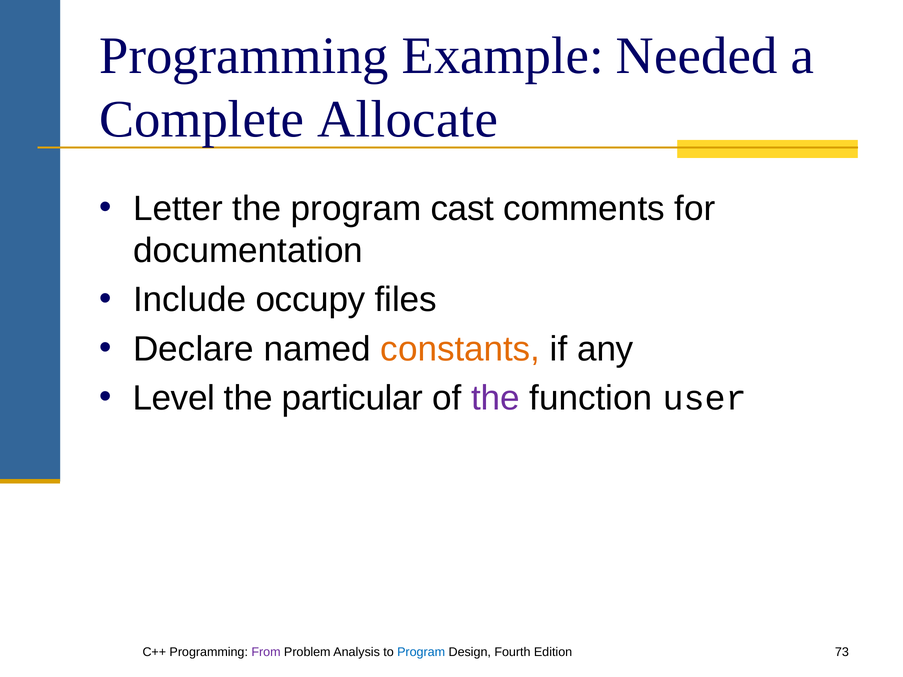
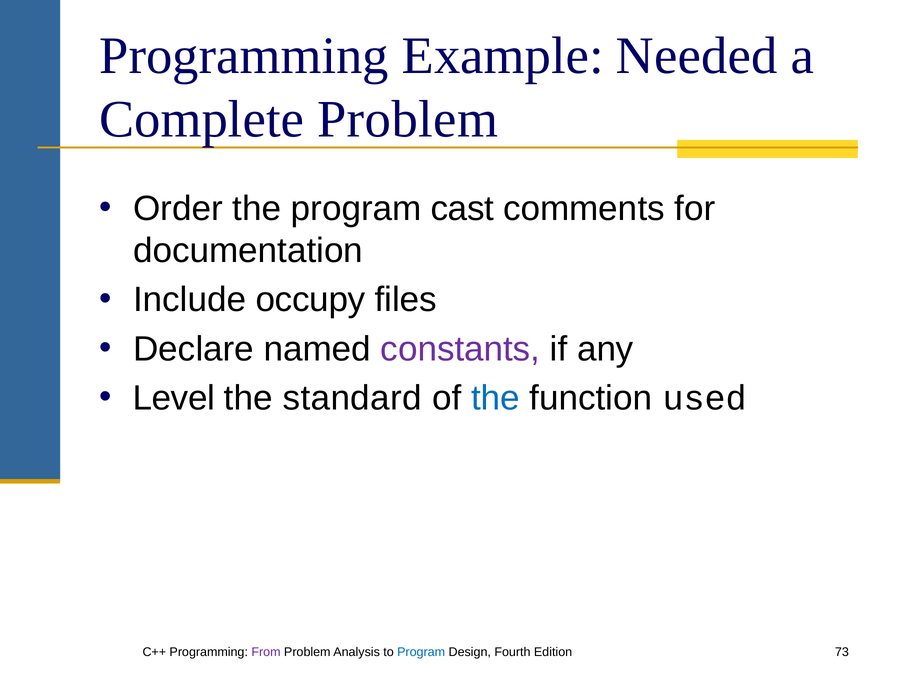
Complete Allocate: Allocate -> Problem
Letter: Letter -> Order
constants colour: orange -> purple
particular: particular -> standard
the at (496, 398) colour: purple -> blue
user: user -> used
